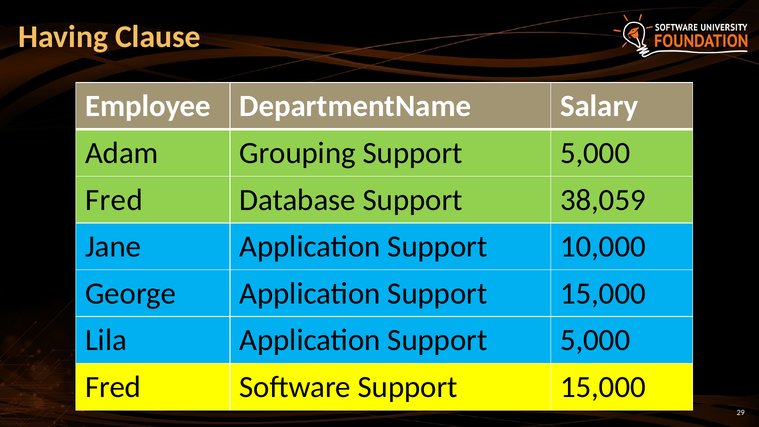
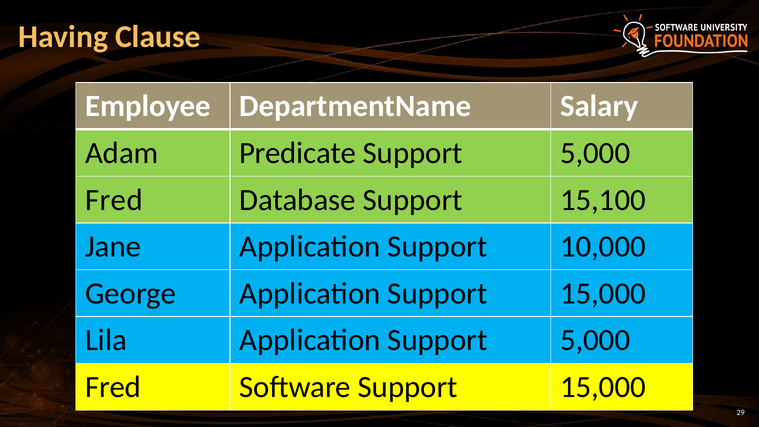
Grouping: Grouping -> Predicate
38,059: 38,059 -> 15,100
